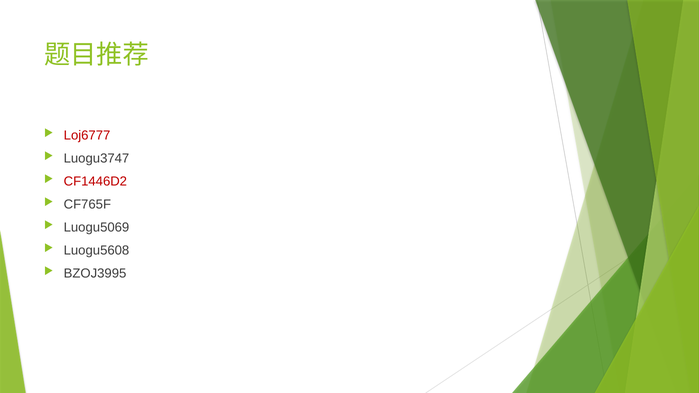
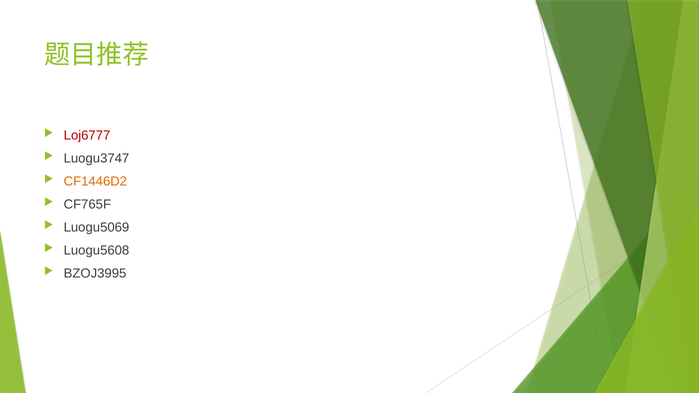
CF1446D2 colour: red -> orange
